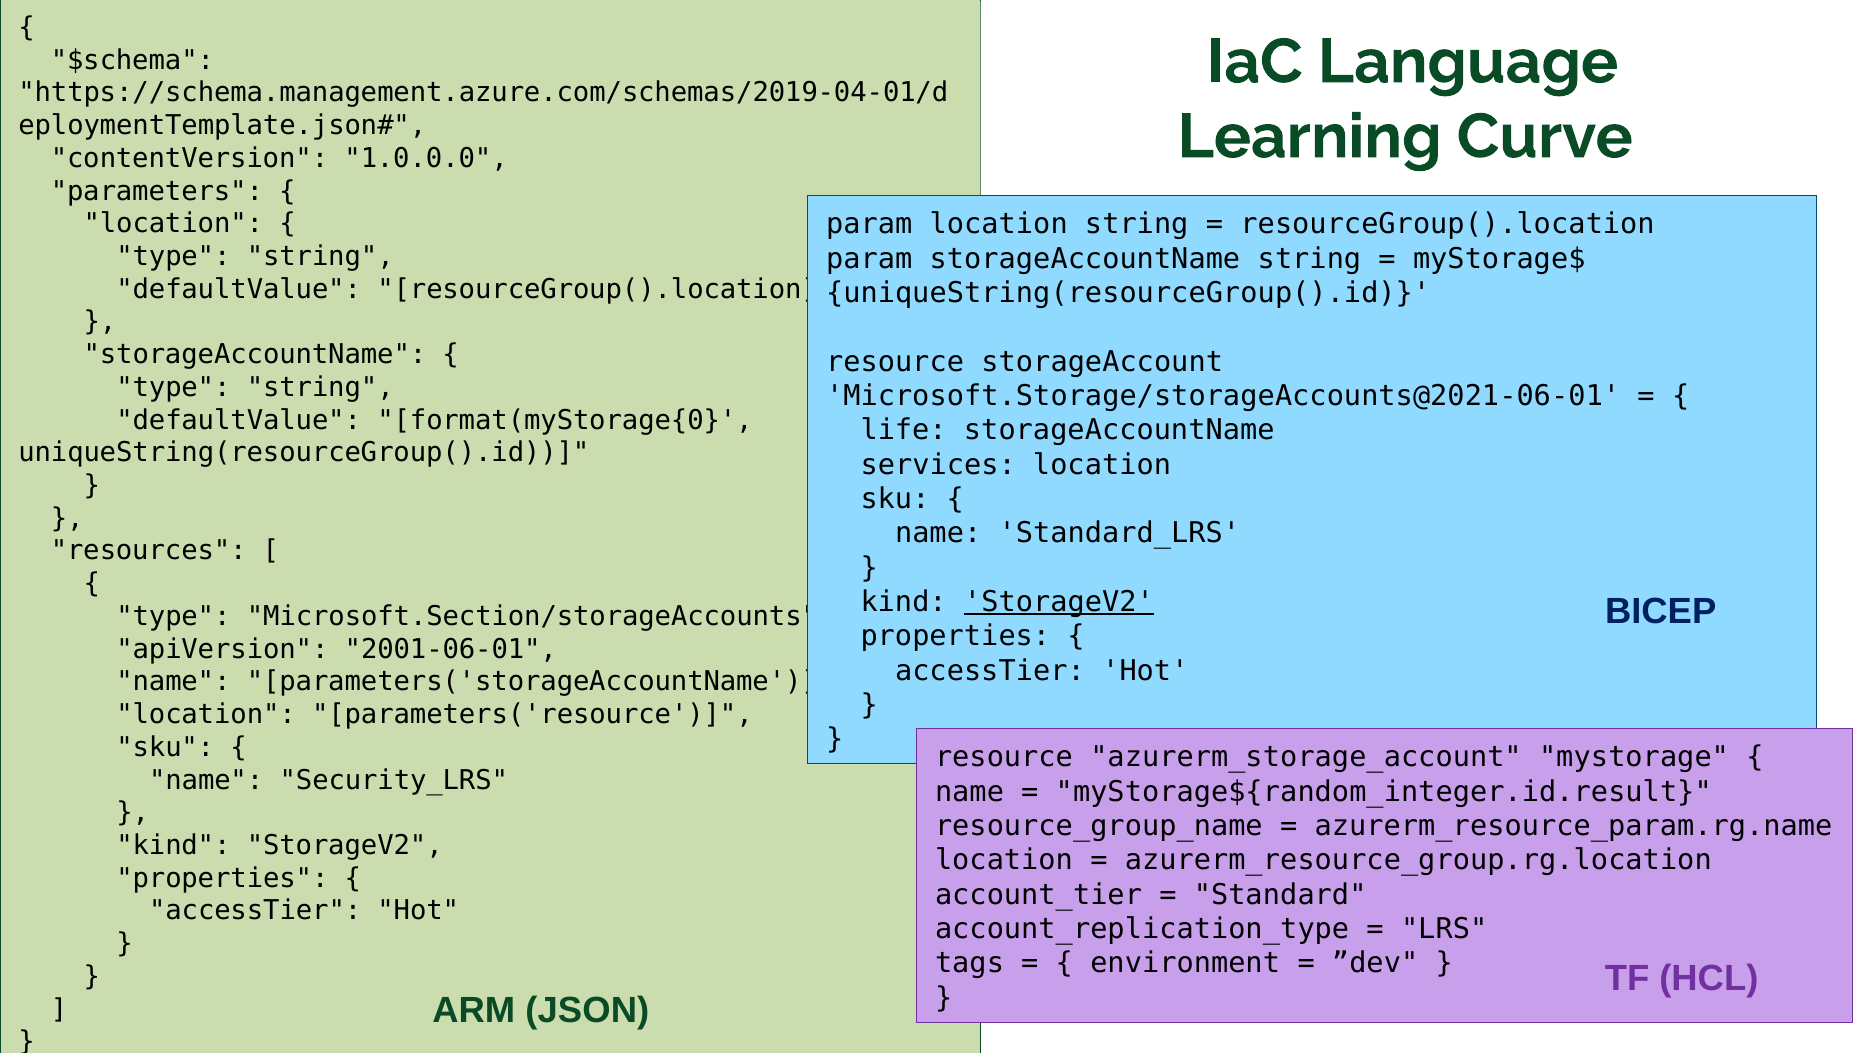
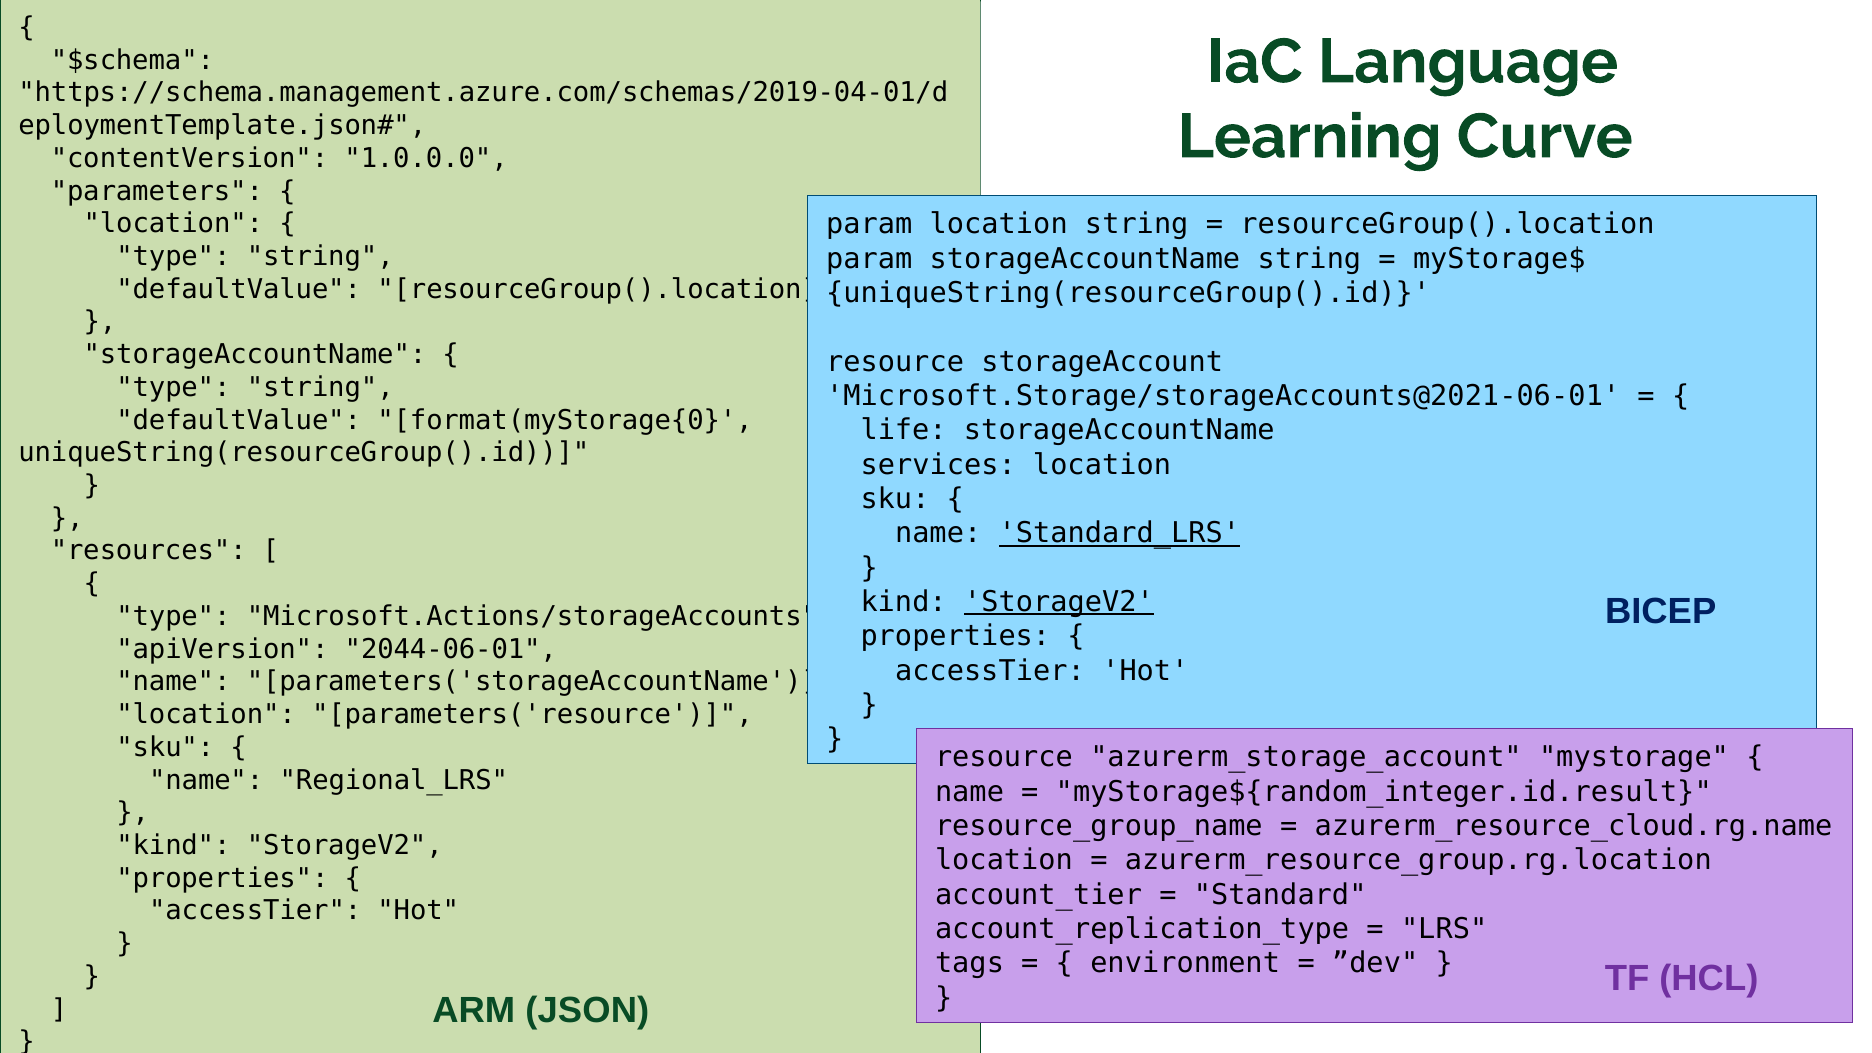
Standard_LRS underline: none -> present
Microsoft.Section/storageAccounts: Microsoft.Section/storageAccounts -> Microsoft.Actions/storageAccounts
2001-06-01: 2001-06-01 -> 2044-06-01
Security_LRS: Security_LRS -> Regional_LRS
azurerm_resource_param.rg.name: azurerm_resource_param.rg.name -> azurerm_resource_cloud.rg.name
